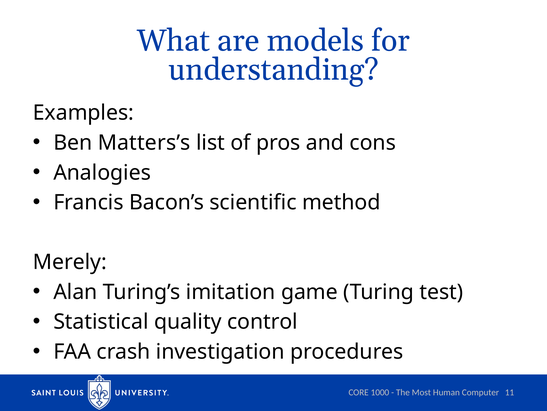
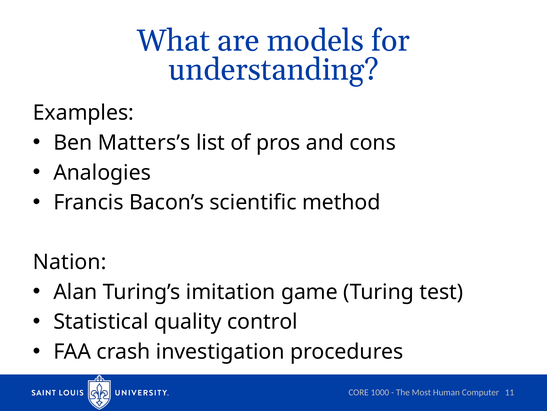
Merely: Merely -> Nation
